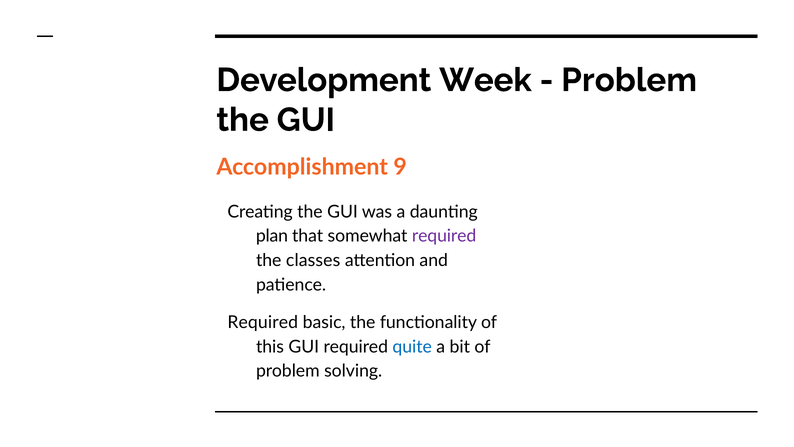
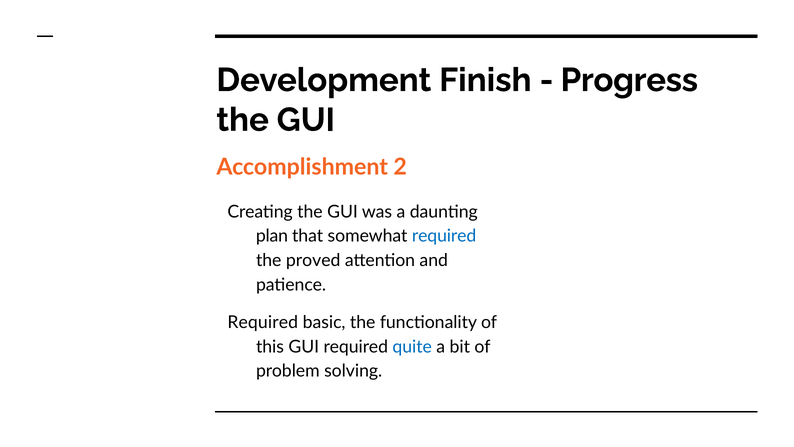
Week: Week -> Finish
Problem at (629, 80): Problem -> Progress
9: 9 -> 2
required at (444, 236) colour: purple -> blue
classes: classes -> proved
